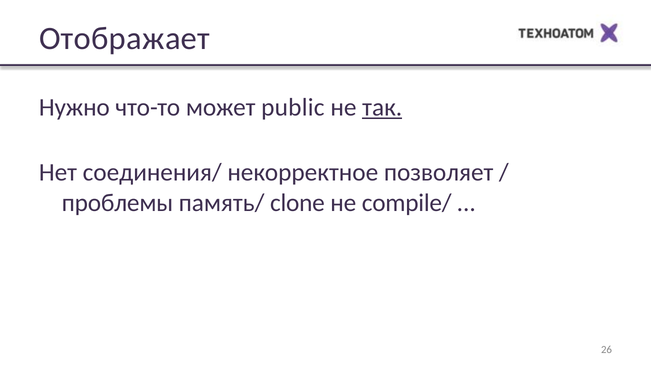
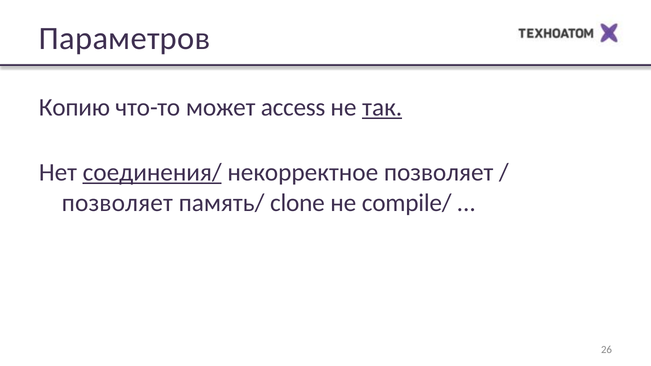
Отображает: Отображает -> Параметров
Нужно: Нужно -> Копию
public: public -> access
соединения/ underline: none -> present
проблемы at (117, 203): проблемы -> позволяет
